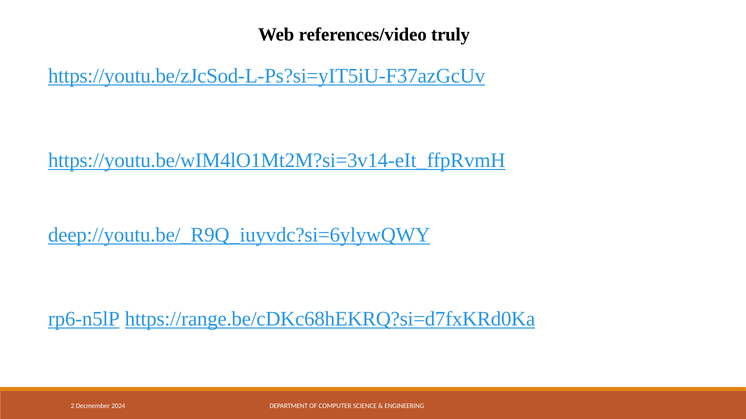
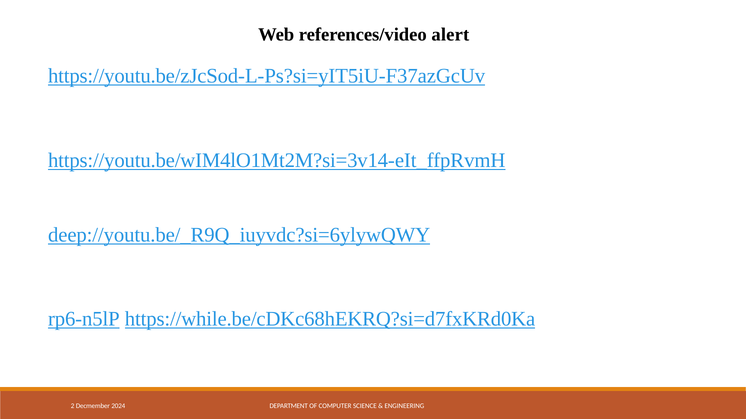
truly: truly -> alert
https://range.be/cDKc68hEKRQ?si=d7fxKRd0Ka: https://range.be/cDKc68hEKRQ?si=d7fxKRd0Ka -> https://while.be/cDKc68hEKRQ?si=d7fxKRd0Ka
